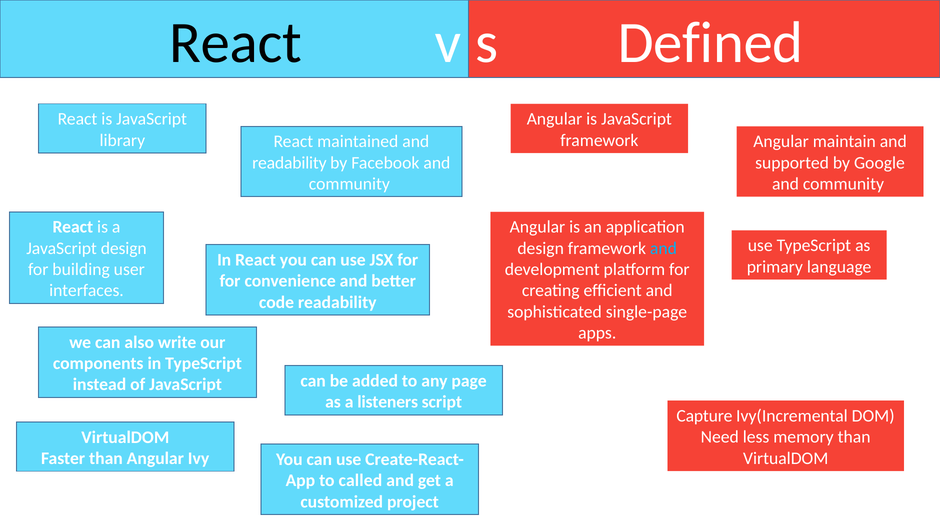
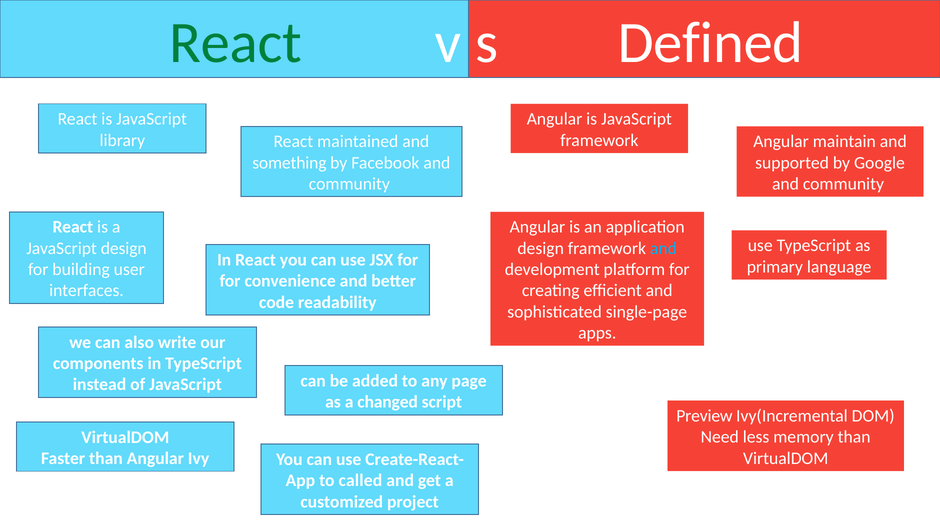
React at (236, 43) colour: black -> green
readability at (289, 163): readability -> something
listeners: listeners -> changed
Capture: Capture -> Preview
